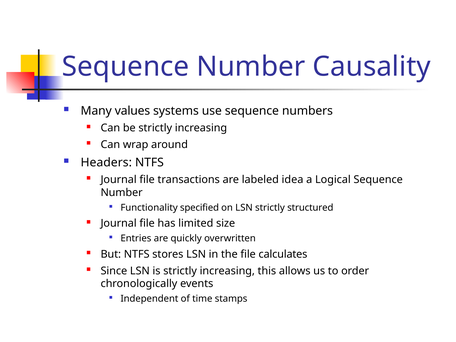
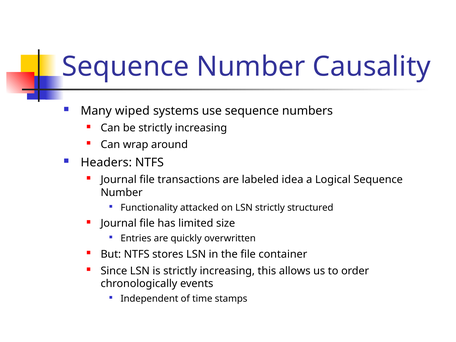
values: values -> wiped
specified: specified -> attacked
calculates: calculates -> container
